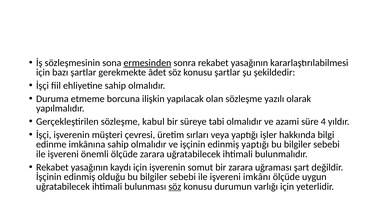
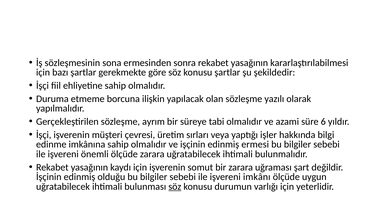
ermesinden underline: present -> none
âdet: âdet -> göre
kabul: kabul -> ayrım
4: 4 -> 6
edinmiş yaptığı: yaptığı -> ermesi
